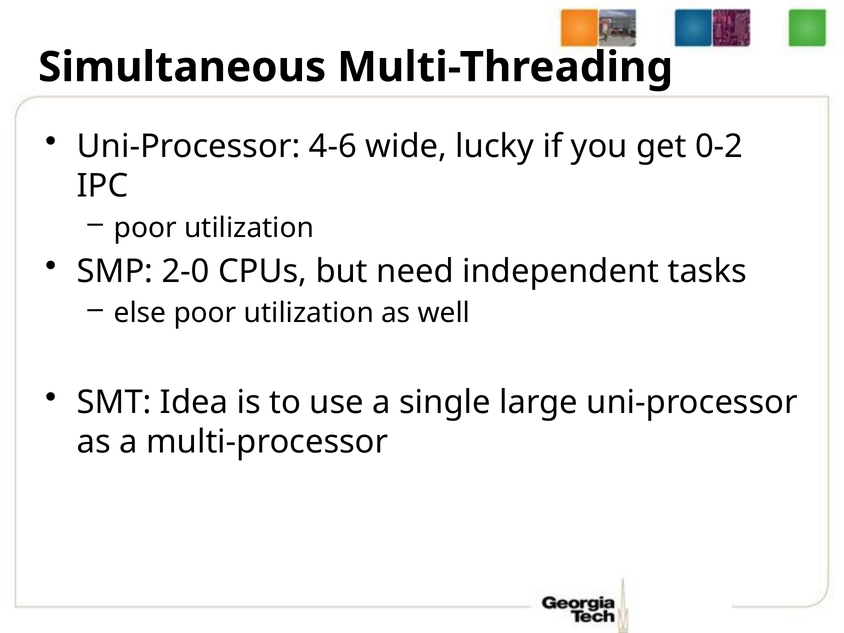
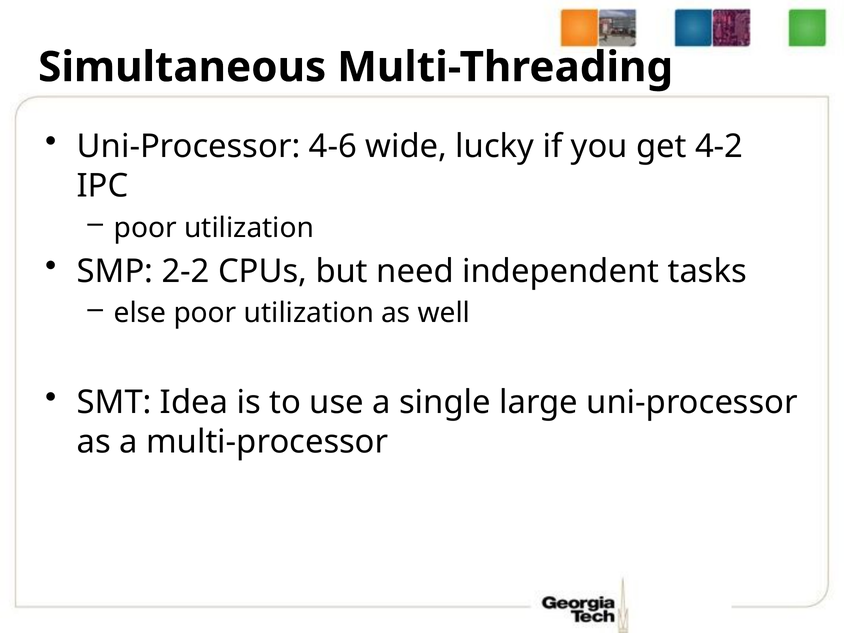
0-2: 0-2 -> 4-2
2-0: 2-0 -> 2-2
